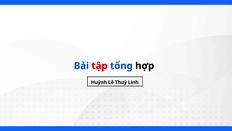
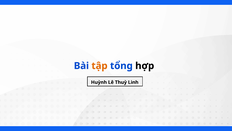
tập colour: red -> orange
